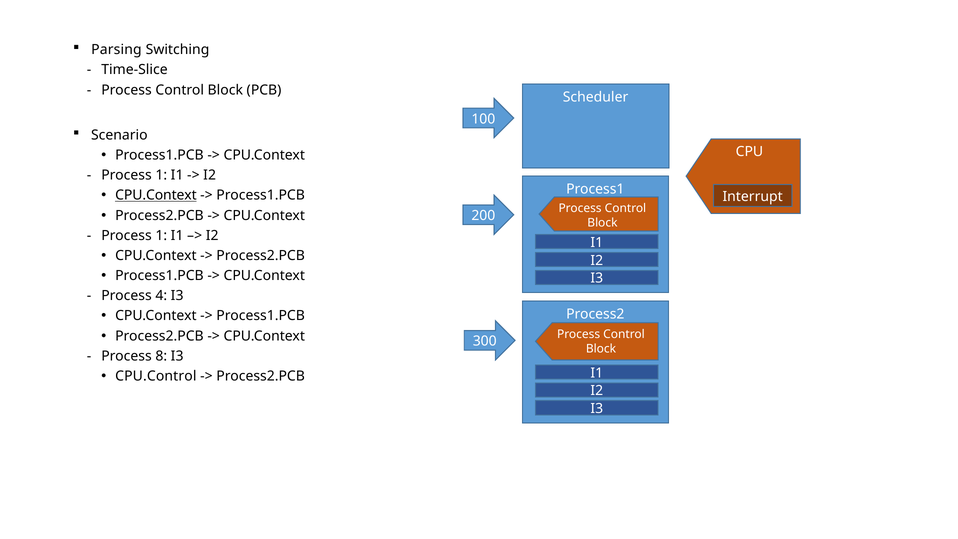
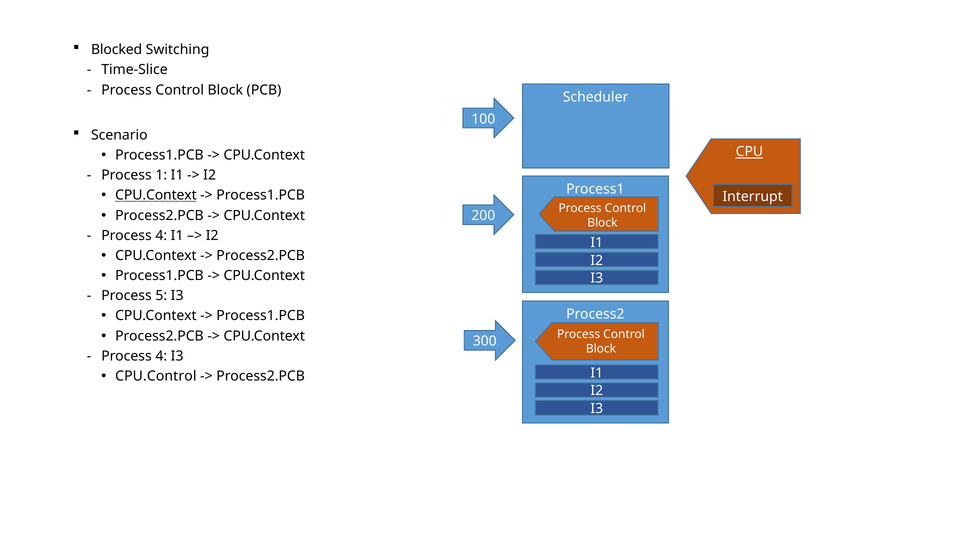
Parsing: Parsing -> Blocked
CPU underline: none -> present
1 at (161, 235): 1 -> 4
4: 4 -> 5
8 at (161, 356): 8 -> 4
